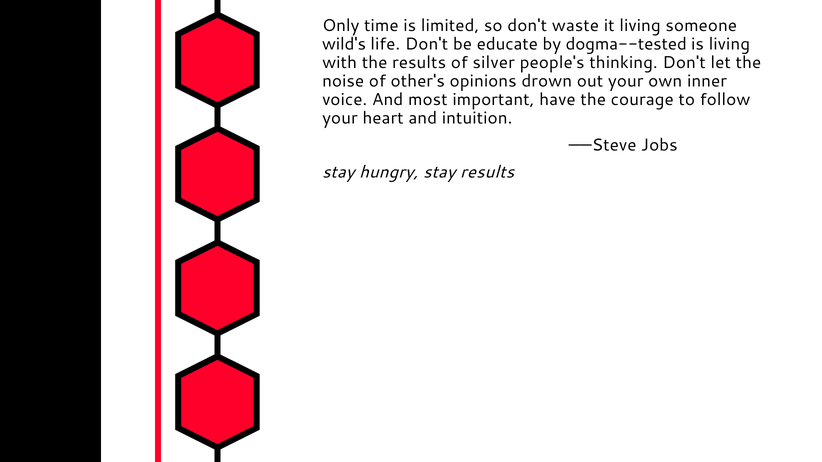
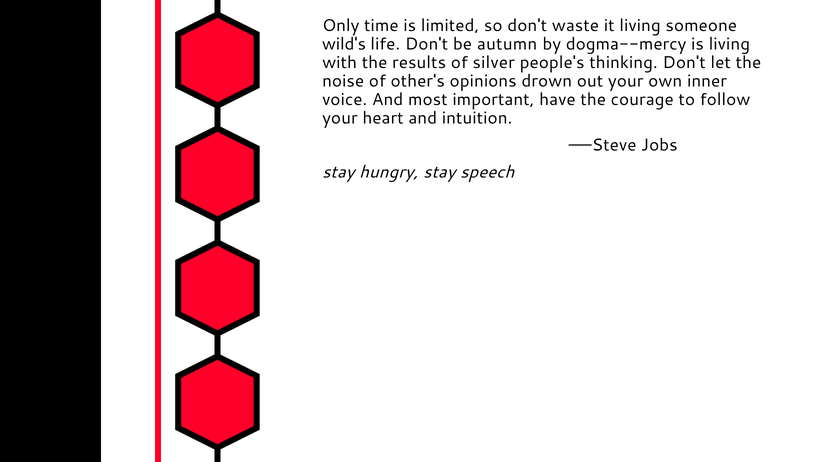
educate: educate -> autumn
dogma--tested: dogma--tested -> dogma--mercy
stay results: results -> speech
